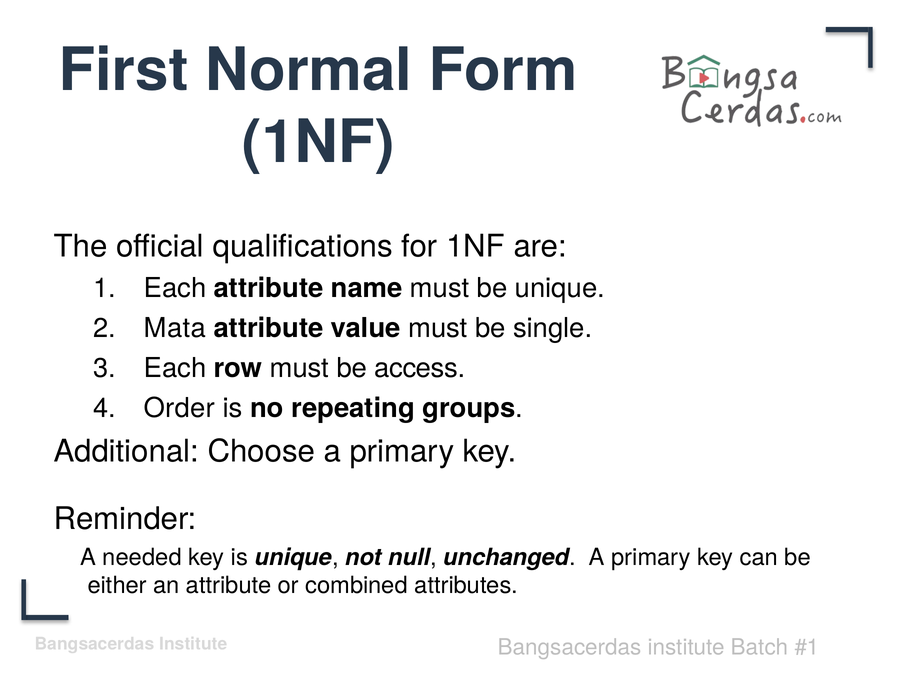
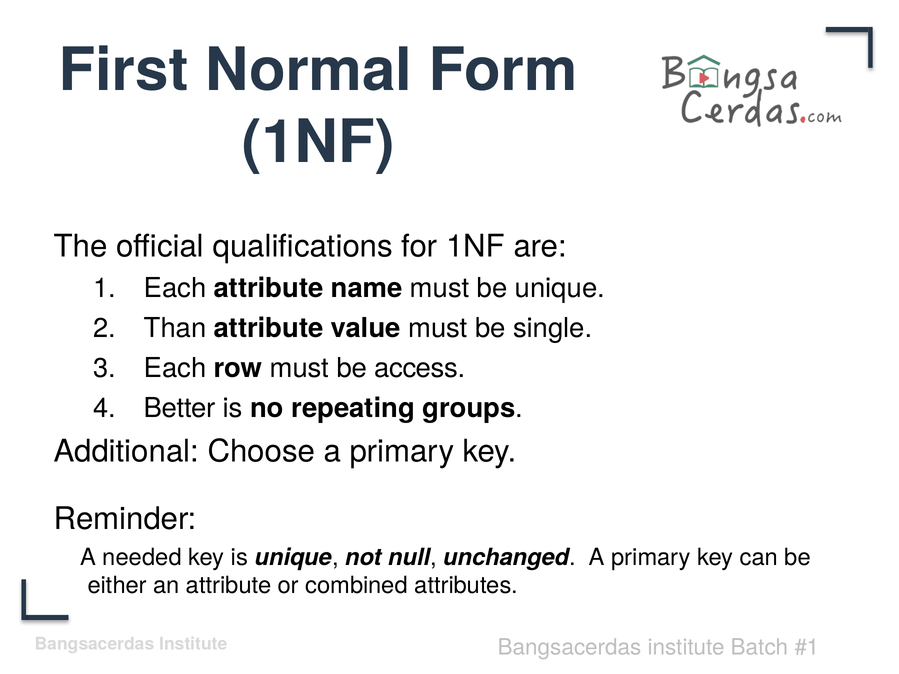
Mata: Mata -> Than
Order: Order -> Better
